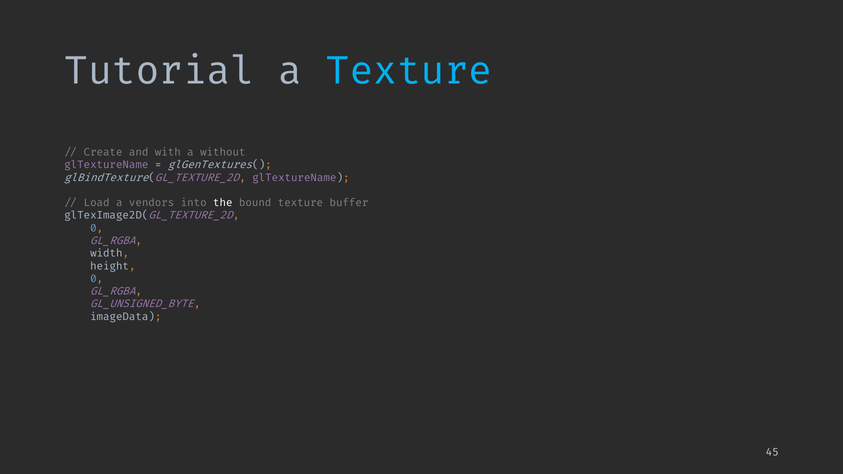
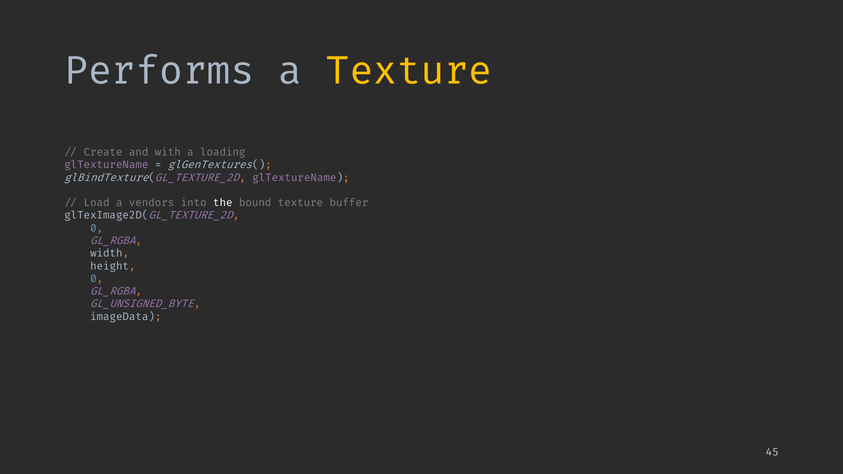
Tutorial: Tutorial -> Performs
Texture at (409, 71) colour: light blue -> yellow
without: without -> loading
